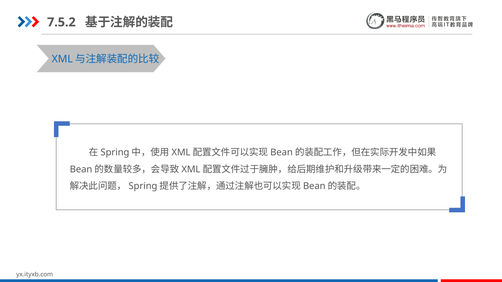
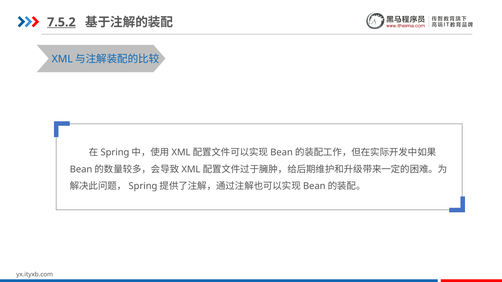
7.5.2 underline: none -> present
